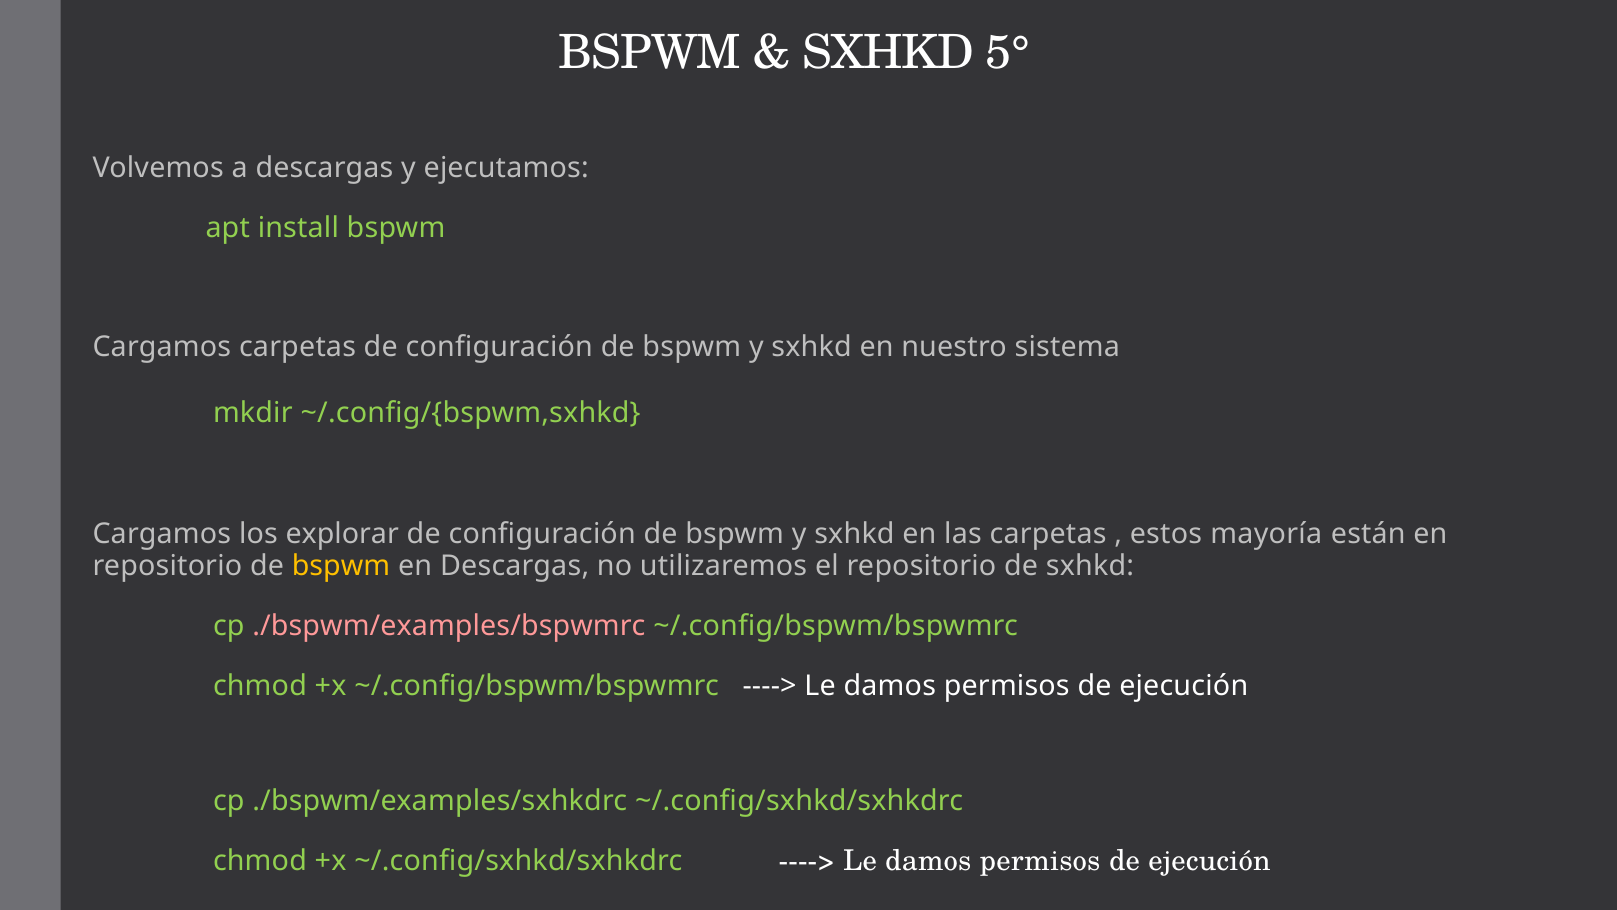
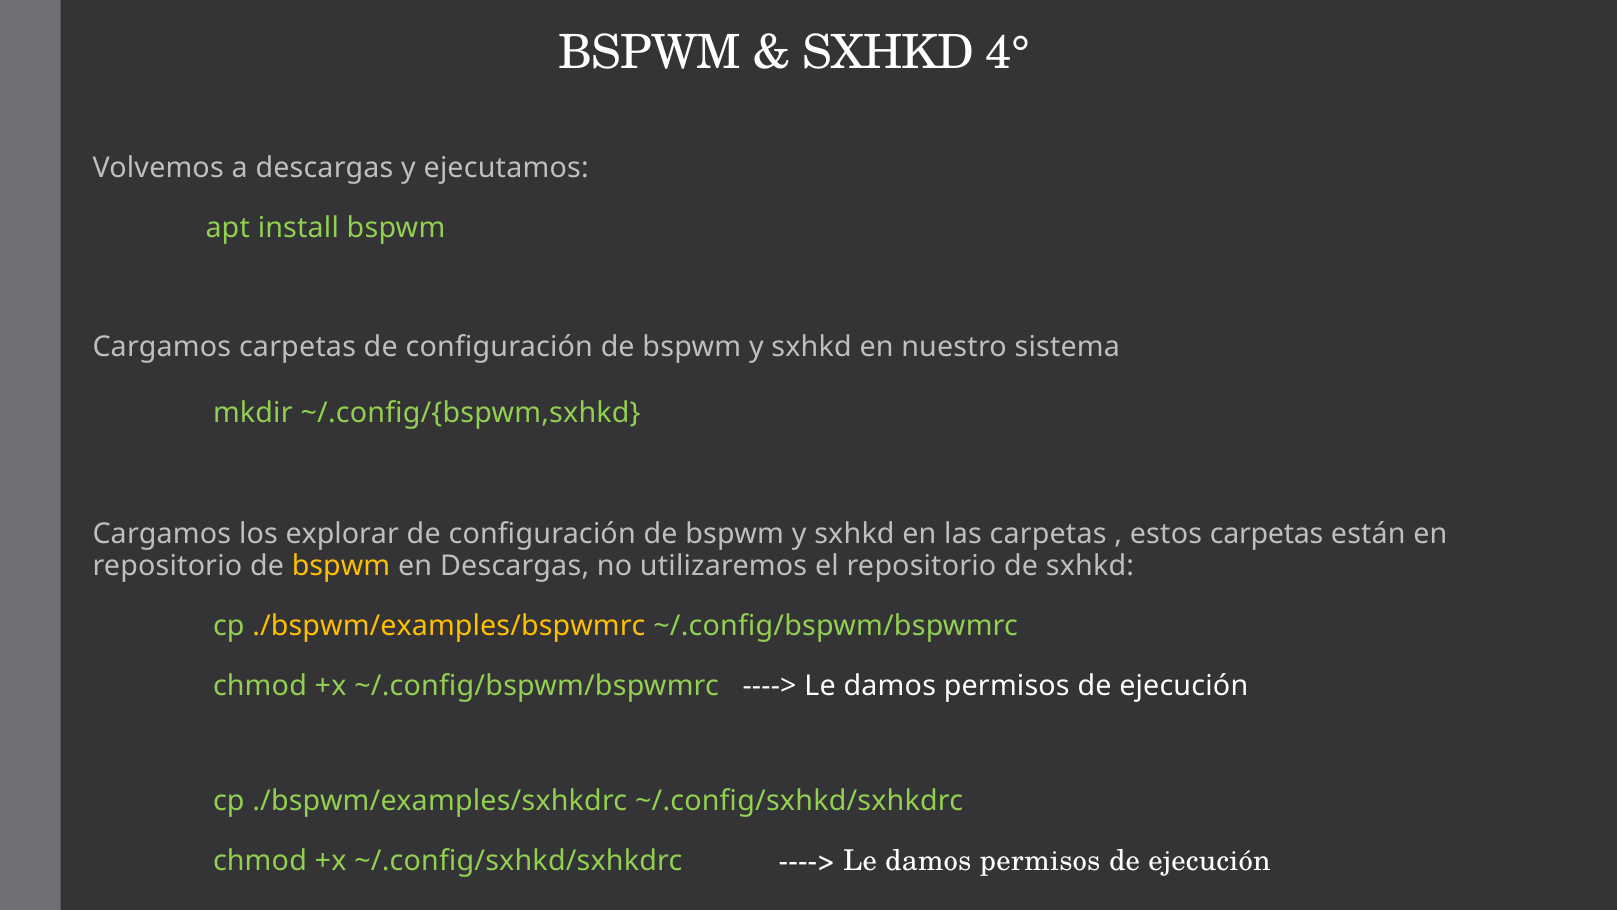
5°: 5° -> 4°
estos mayoría: mayoría -> carpetas
./bspwm/examples/bspwmrc colour: pink -> yellow
